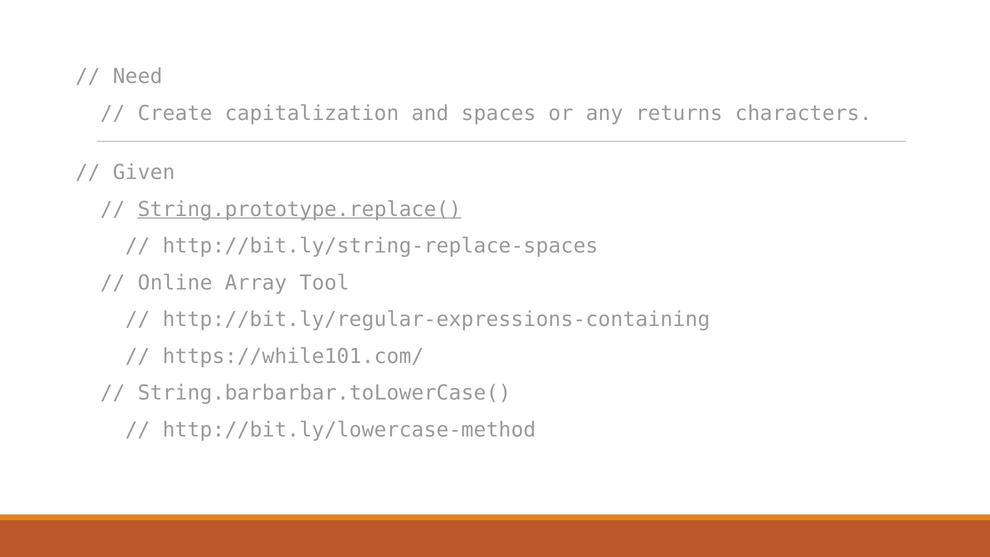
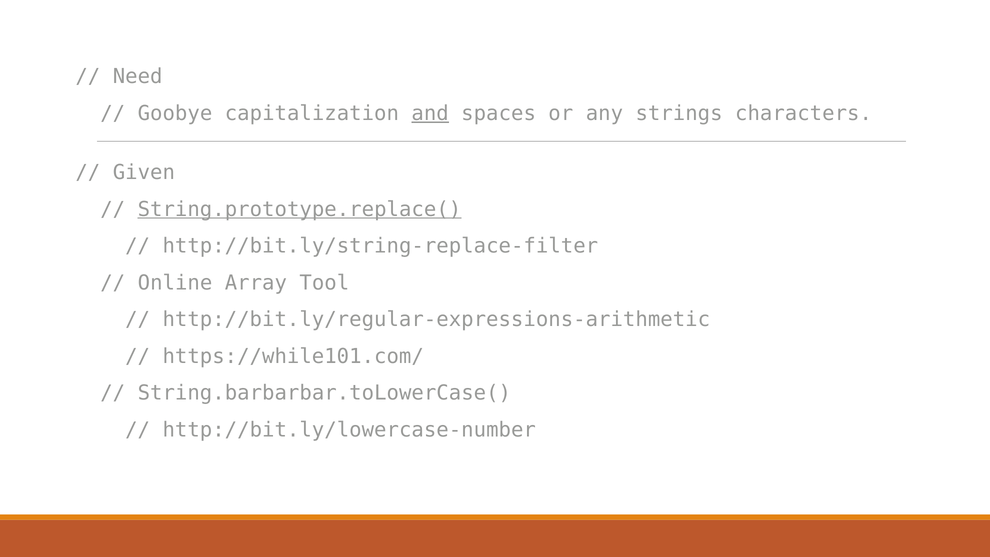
Create: Create -> Goobye
and underline: none -> present
returns: returns -> strings
http://bit.ly/string-replace-spaces: http://bit.ly/string-replace-spaces -> http://bit.ly/string-replace-filter
http://bit.ly/regular-expressions-containing: http://bit.ly/regular-expressions-containing -> http://bit.ly/regular-expressions-arithmetic
http://bit.ly/lowercase-method: http://bit.ly/lowercase-method -> http://bit.ly/lowercase-number
